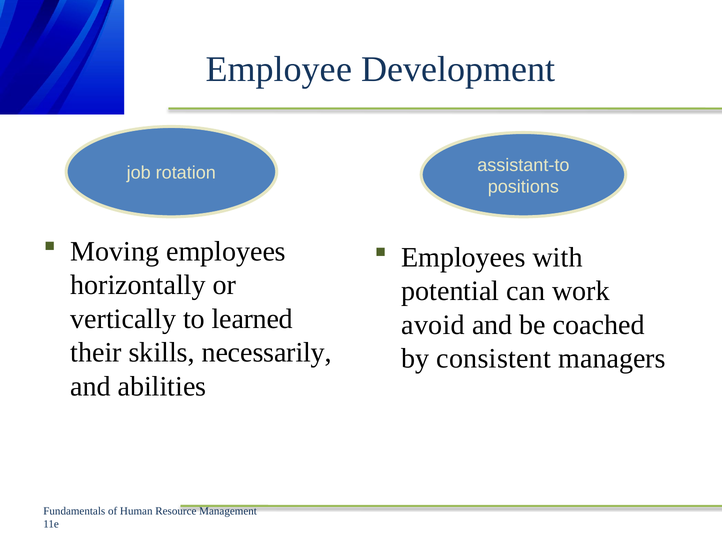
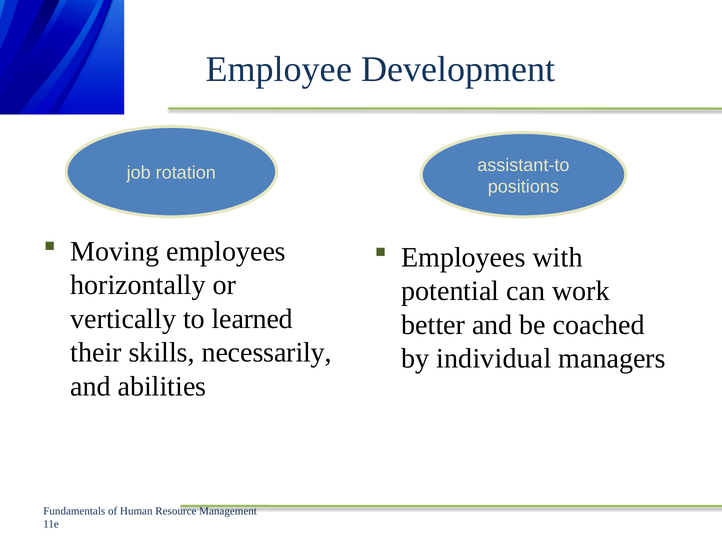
avoid: avoid -> better
consistent: consistent -> individual
